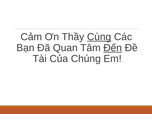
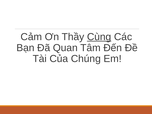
Đến underline: present -> none
